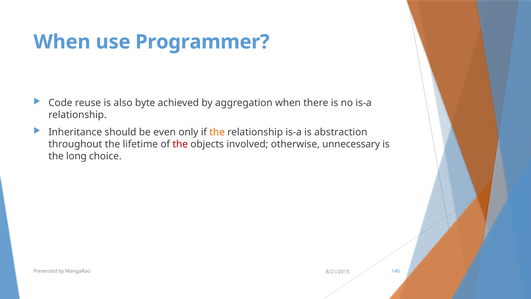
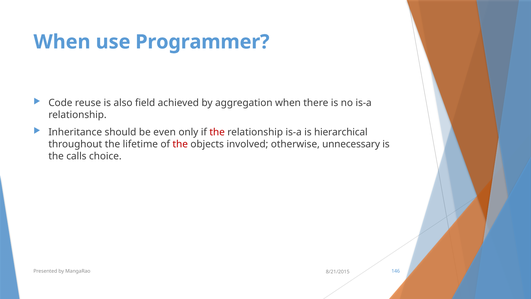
byte: byte -> field
the at (217, 132) colour: orange -> red
abstraction: abstraction -> hierarchical
long: long -> calls
